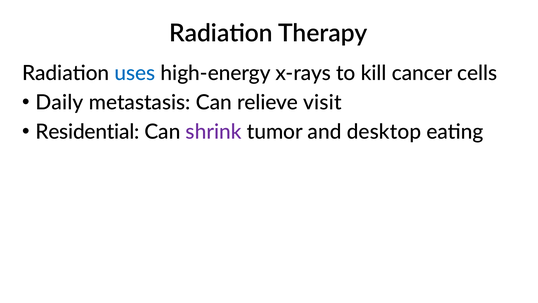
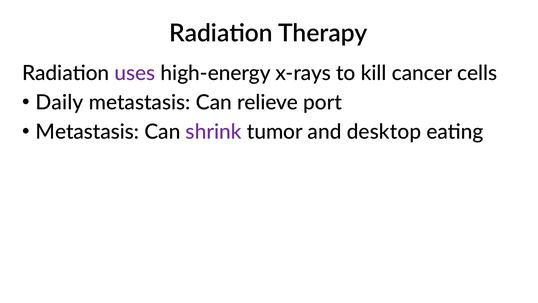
uses colour: blue -> purple
visit: visit -> port
Residential at (87, 132): Residential -> Metastasis
